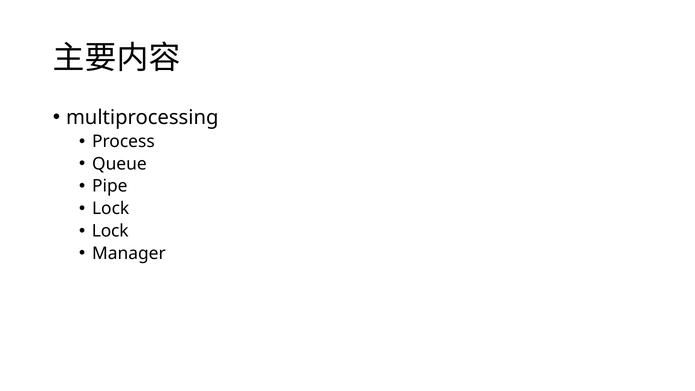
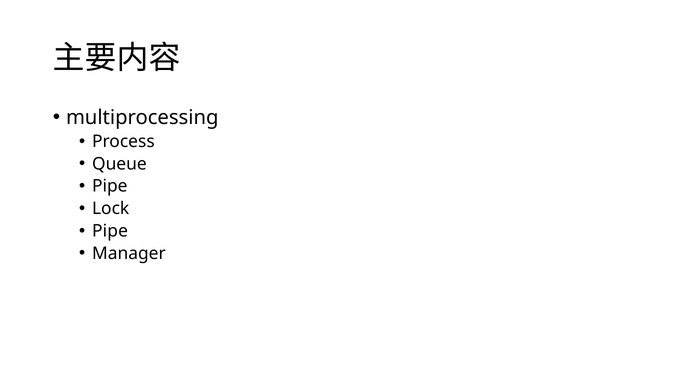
Lock at (110, 231): Lock -> Pipe
